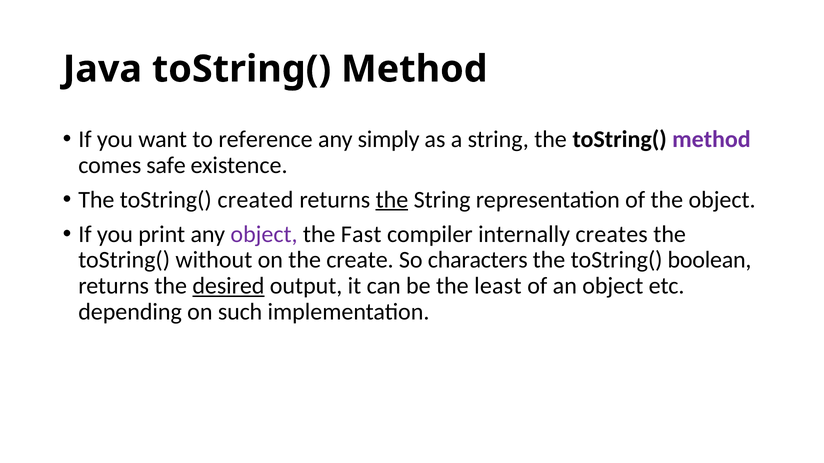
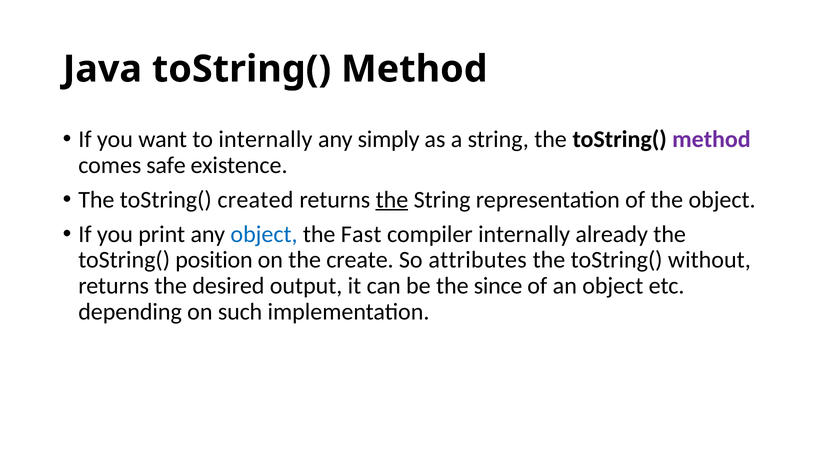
to reference: reference -> internally
object at (264, 234) colour: purple -> blue
creates: creates -> already
without: without -> position
characters: characters -> attributes
boolean: boolean -> without
desired underline: present -> none
least: least -> since
